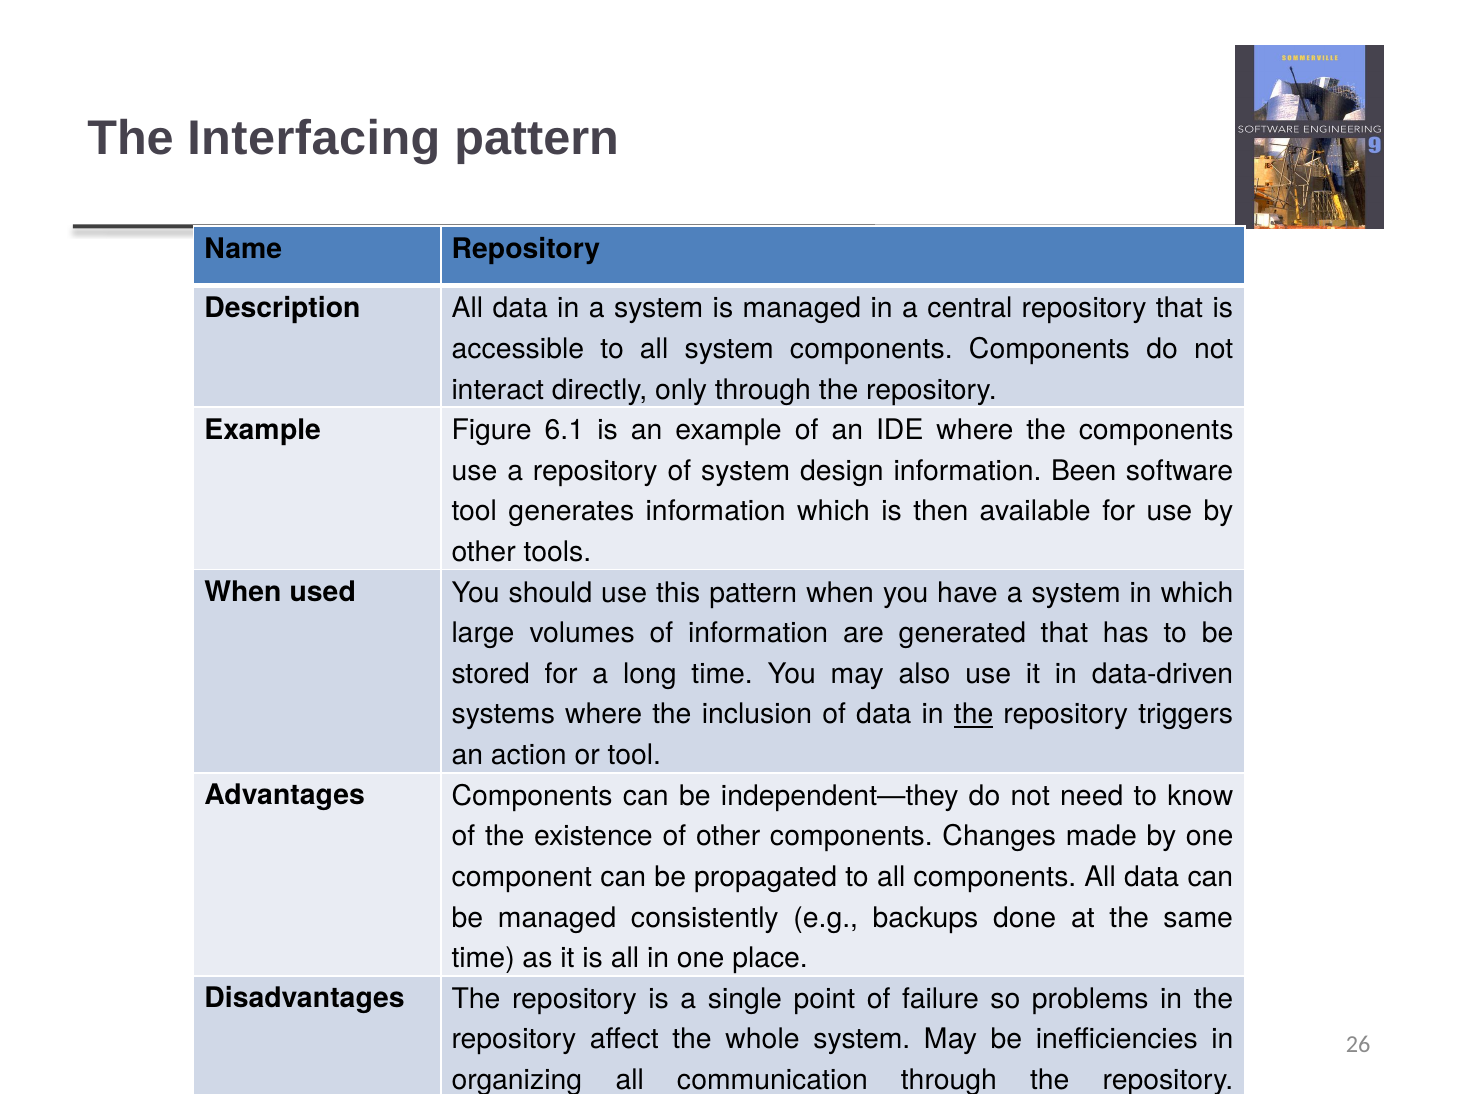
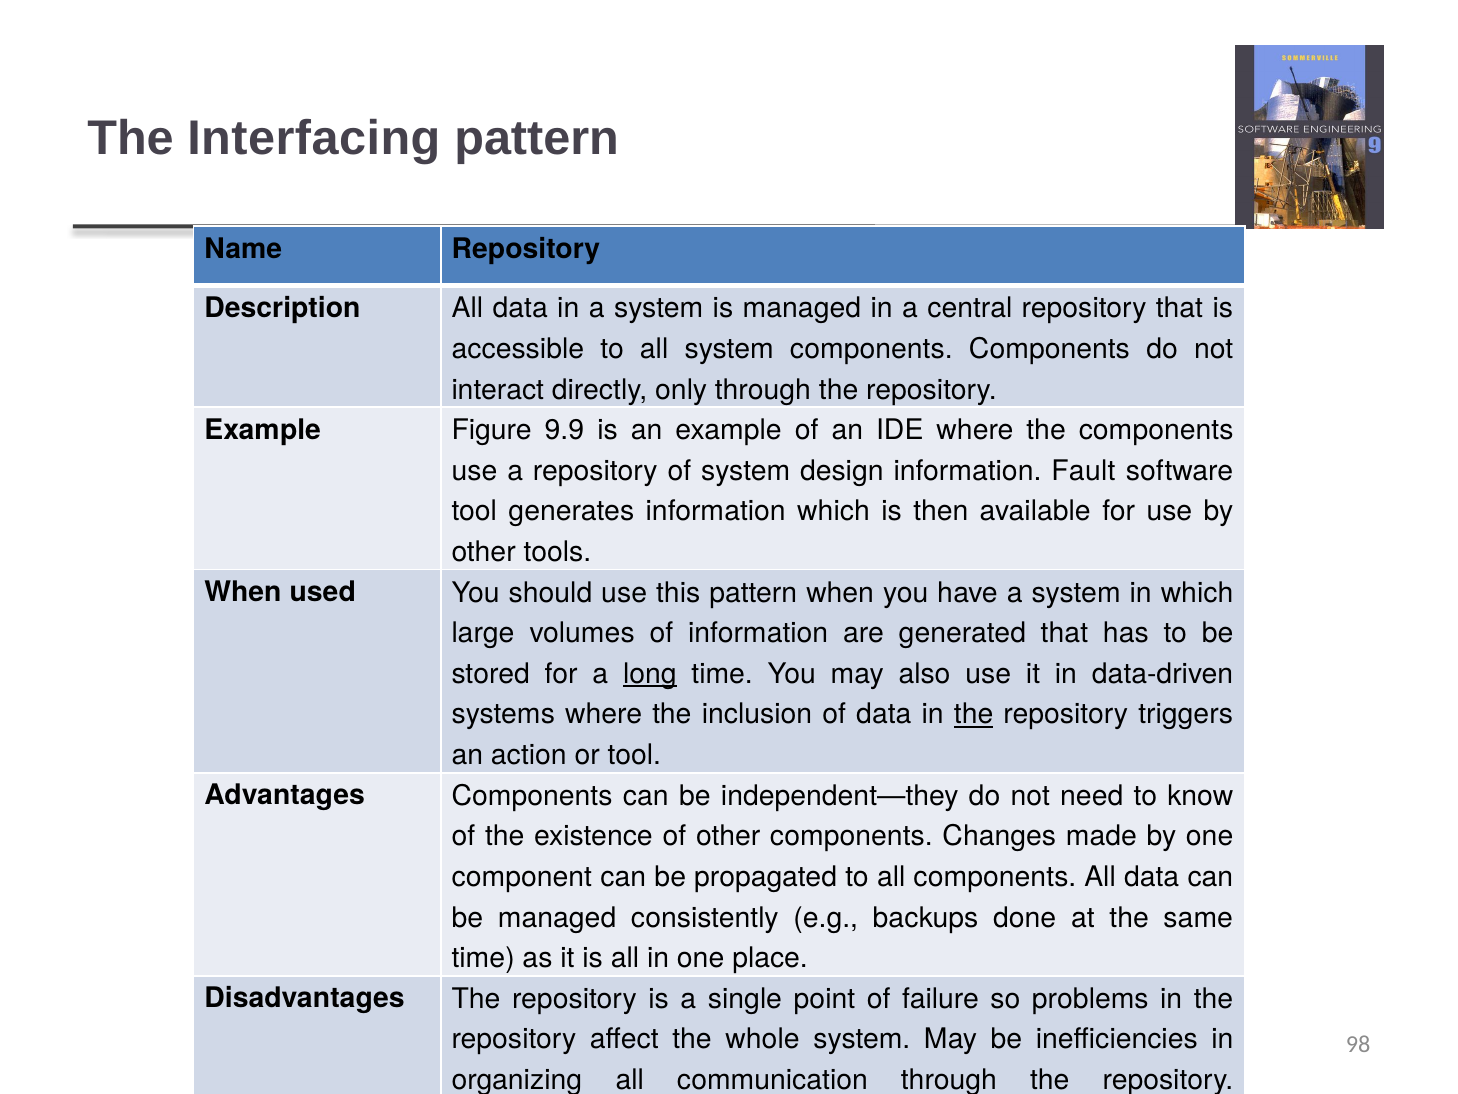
6.1: 6.1 -> 9.9
Been: Been -> Fault
long underline: none -> present
26: 26 -> 98
